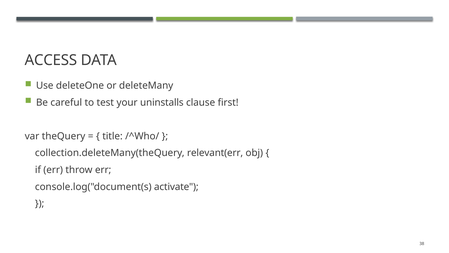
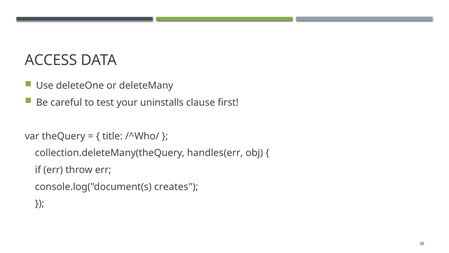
relevant(err: relevant(err -> handles(err
activate: activate -> creates
